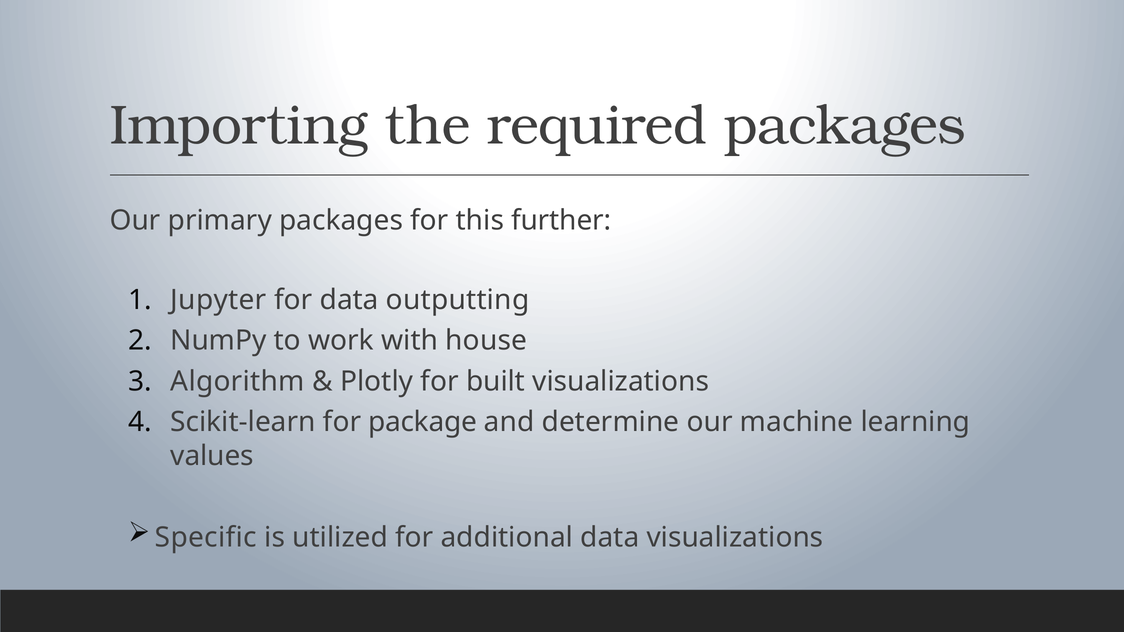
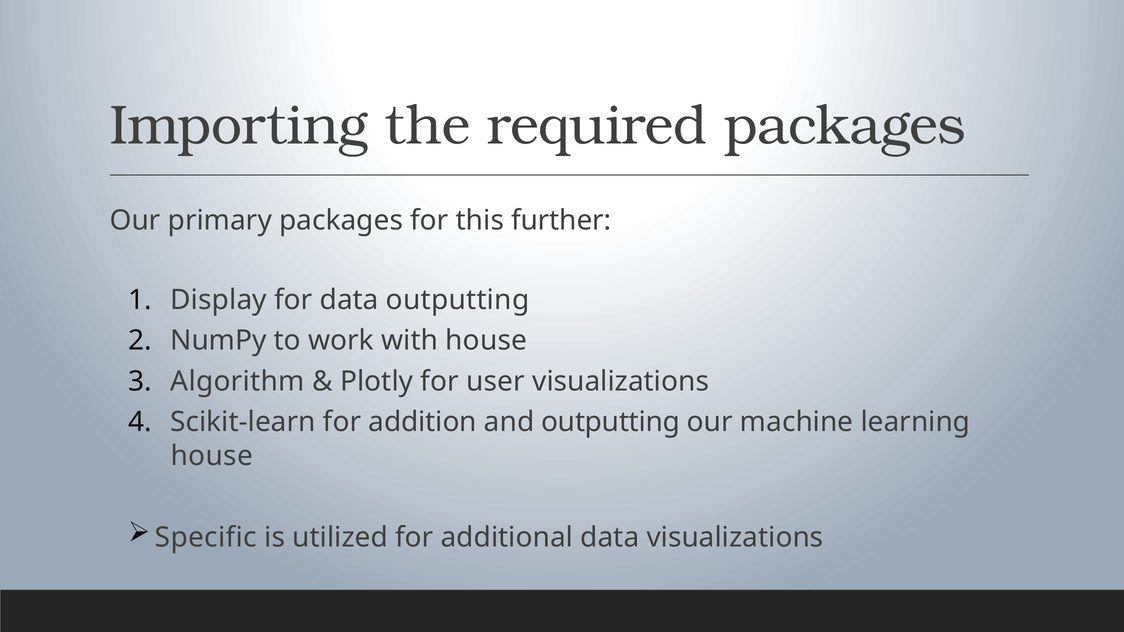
Jupyter: Jupyter -> Display
built: built -> user
package: package -> addition
and determine: determine -> outputting
values at (212, 456): values -> house
